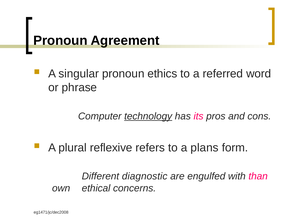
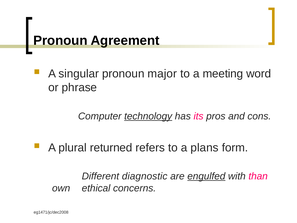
ethics: ethics -> major
referred: referred -> meeting
reflexive: reflexive -> returned
engulfed underline: none -> present
